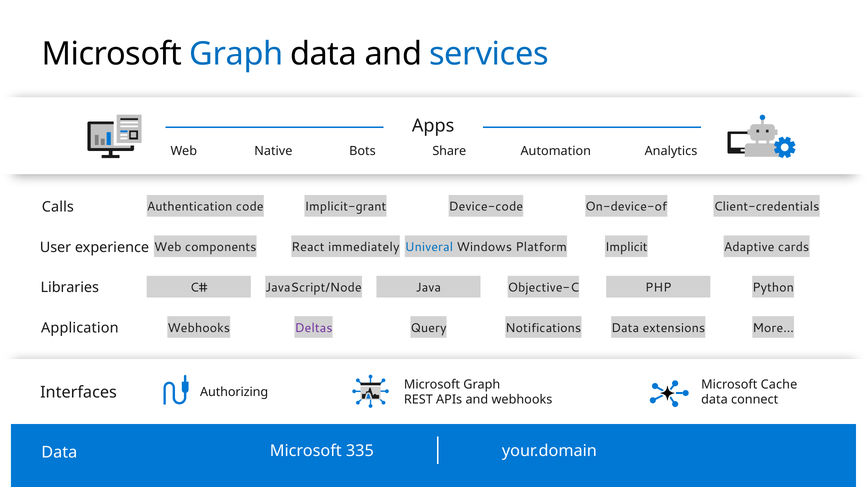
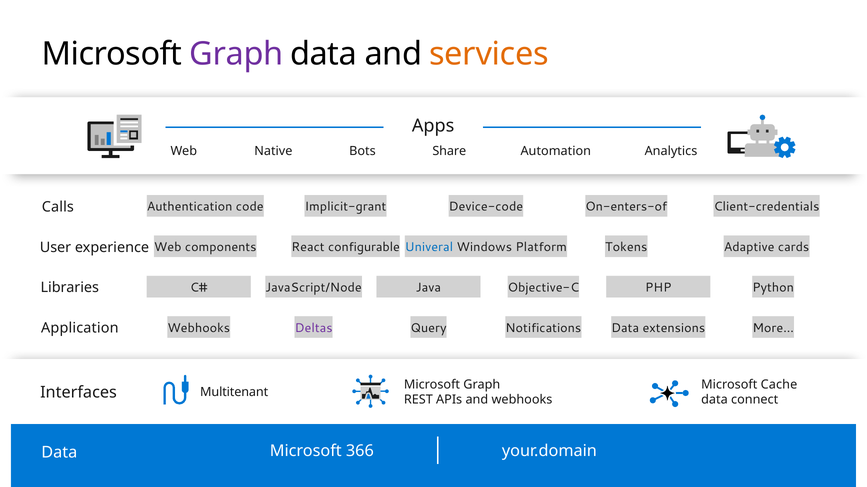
Graph at (236, 54) colour: blue -> purple
services colour: blue -> orange
On-device-of: On-device-of -> On-enters-of
immediately: immediately -> configurable
Implicit: Implicit -> Tokens
Authorizing: Authorizing -> Multitenant
335: 335 -> 366
